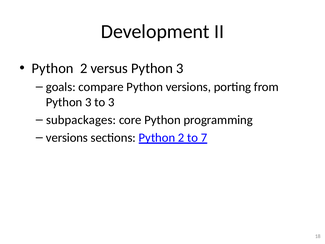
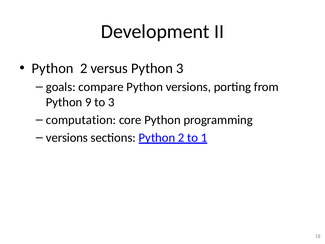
3 at (88, 102): 3 -> 9
subpackages: subpackages -> computation
7: 7 -> 1
